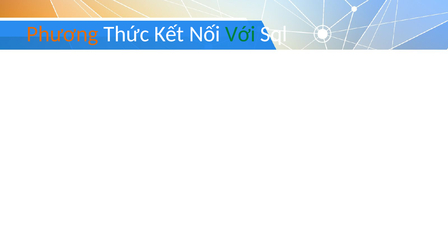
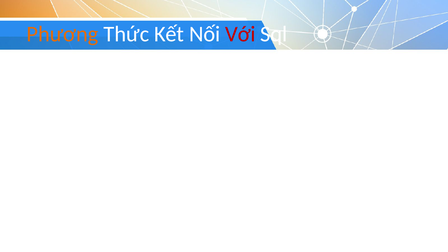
Với colour: green -> red
